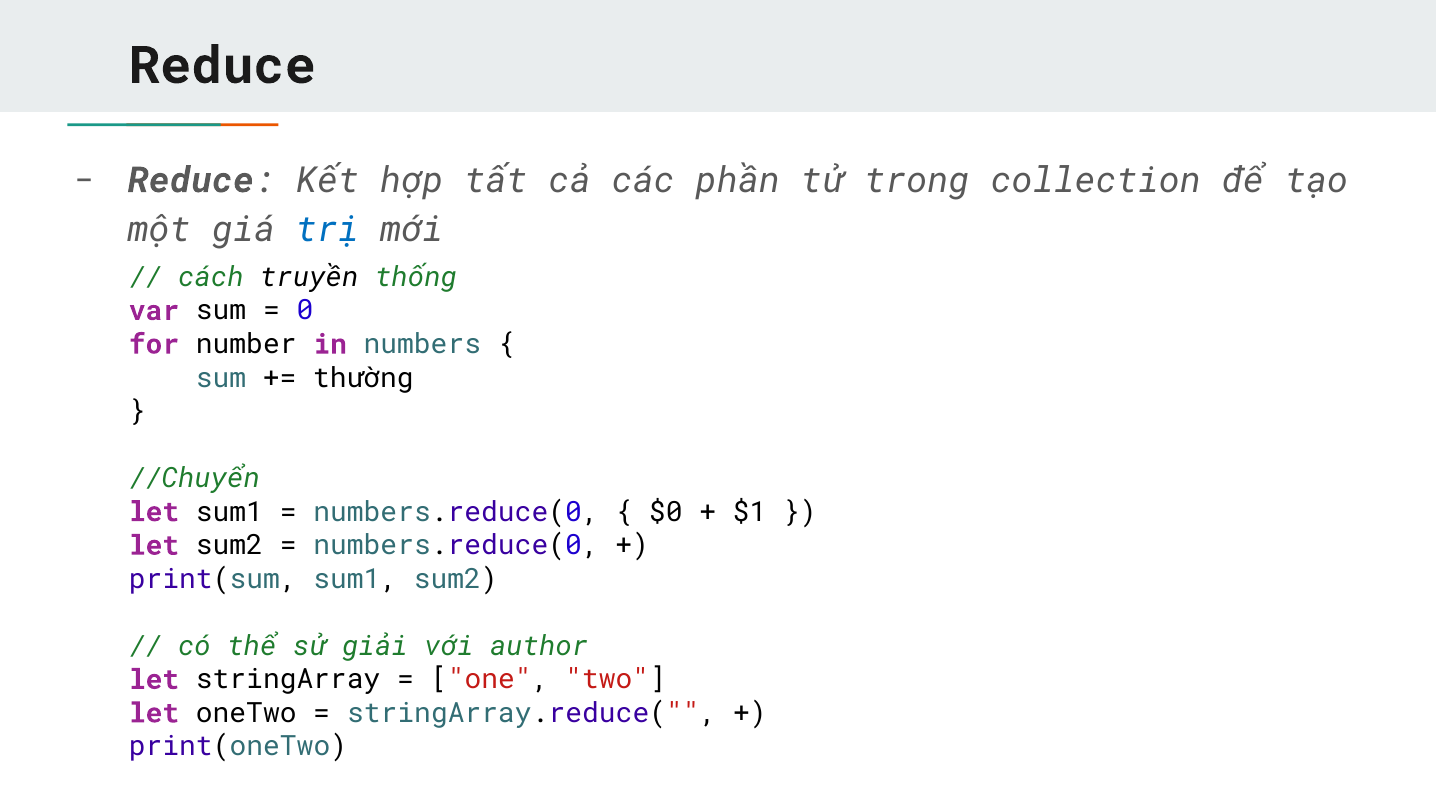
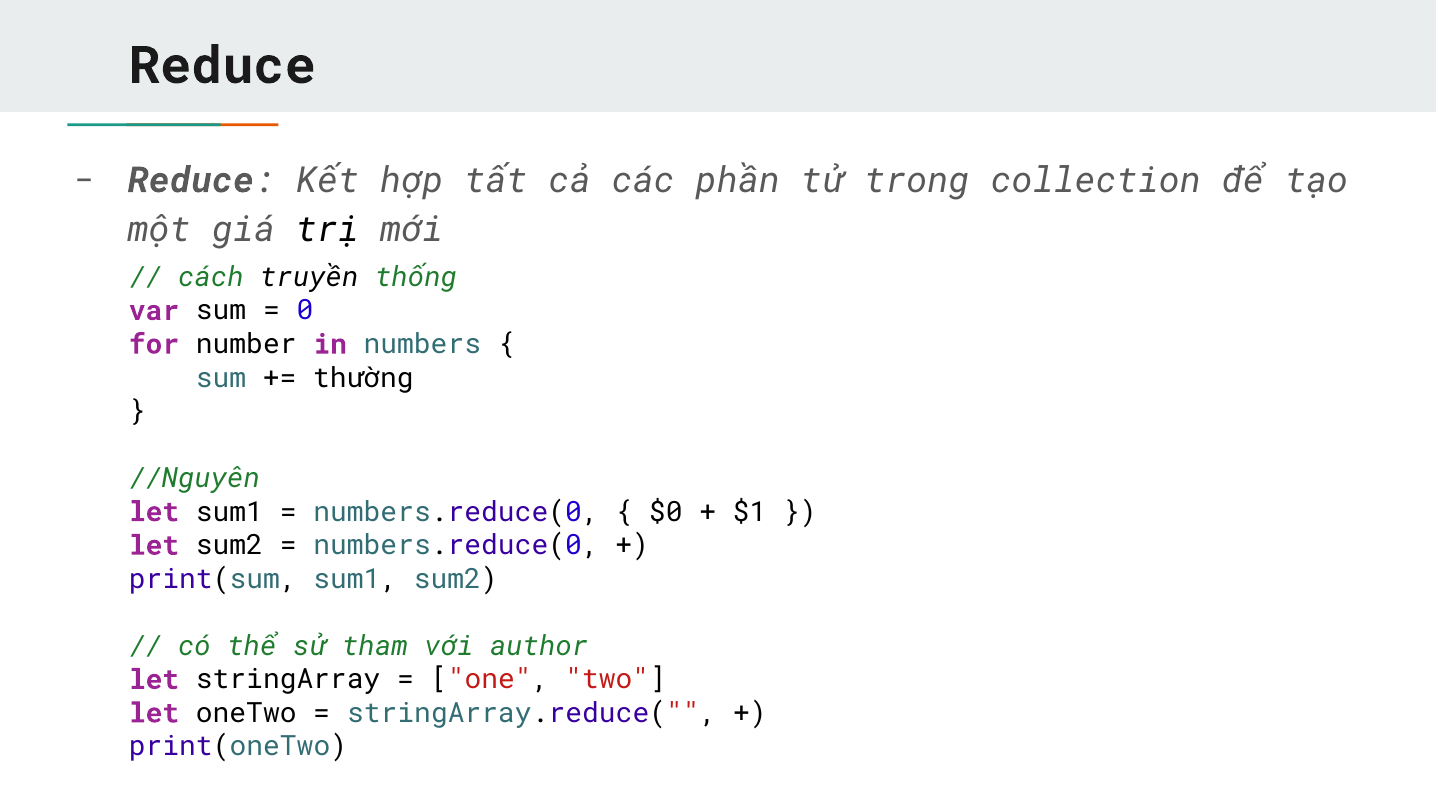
trị colour: blue -> black
//Chuyển: //Chuyển -> //Nguyên
giải: giải -> tham
